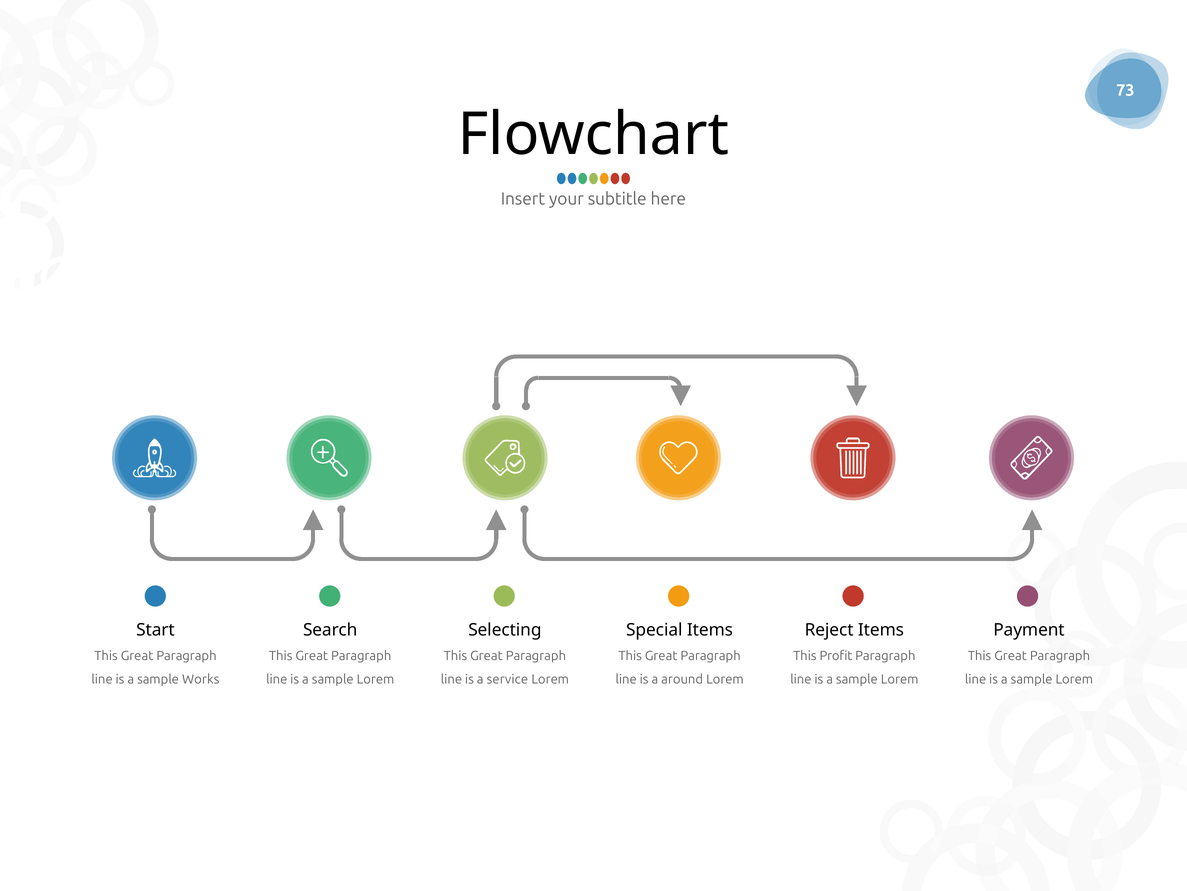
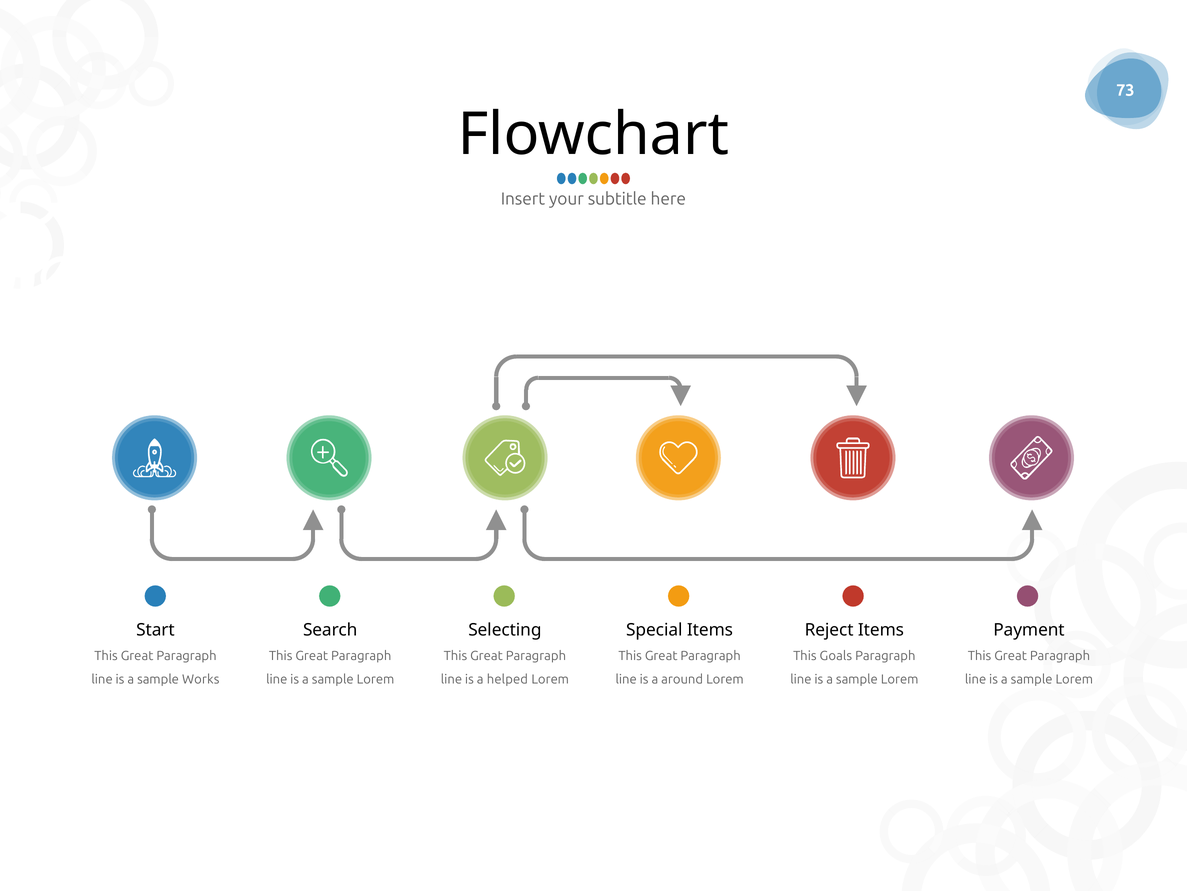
Profit: Profit -> Goals
service: service -> helped
